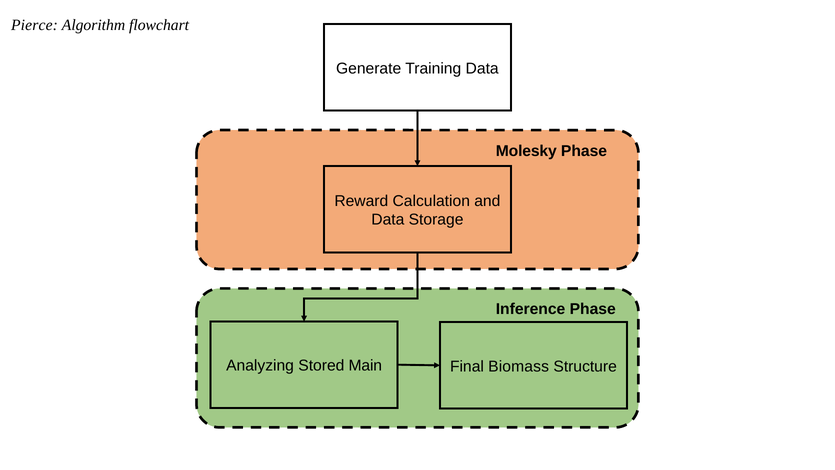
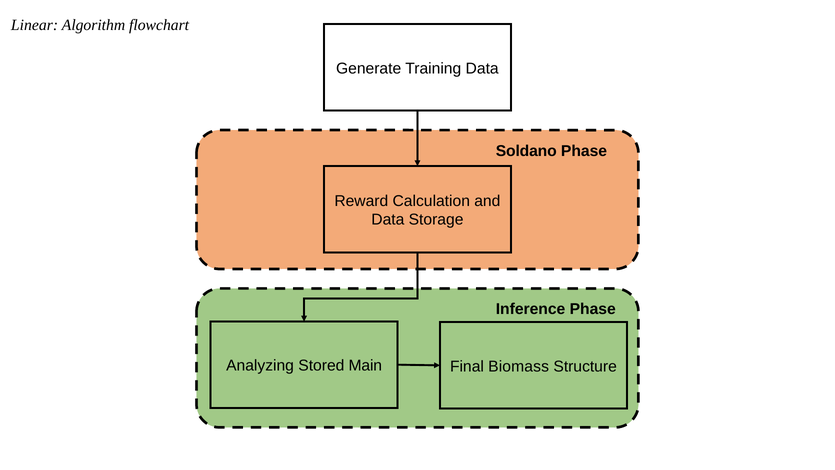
Pierce: Pierce -> Linear
Molesky: Molesky -> Soldano
